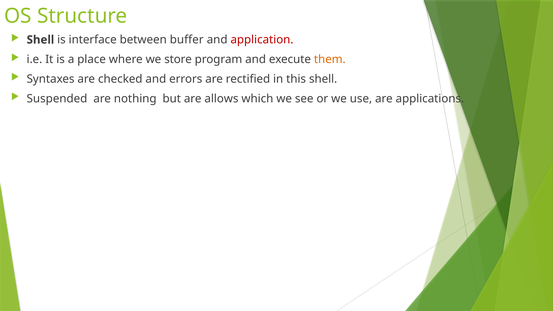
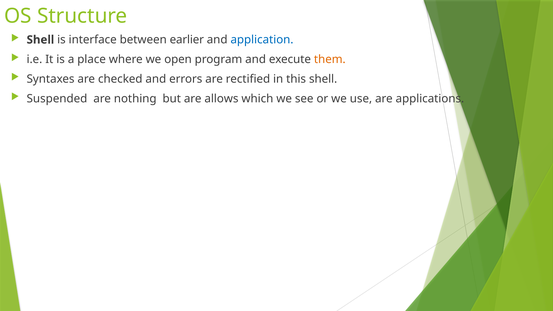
buffer: buffer -> earlier
application colour: red -> blue
store: store -> open
